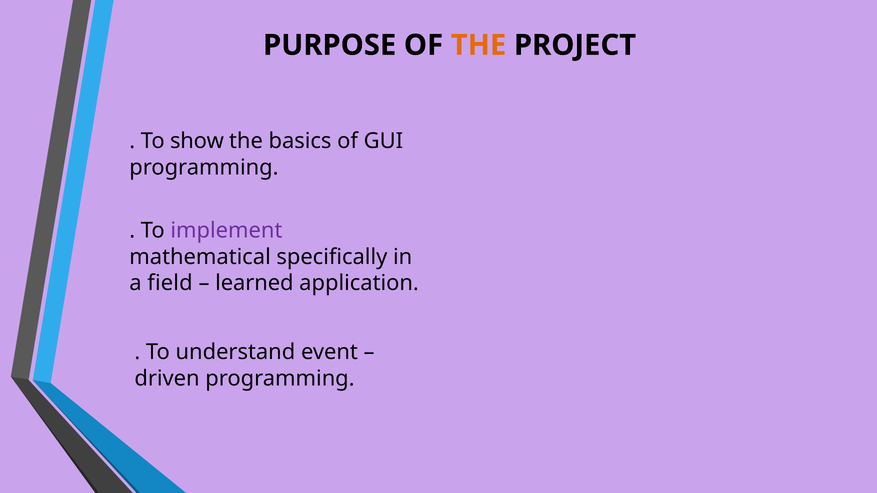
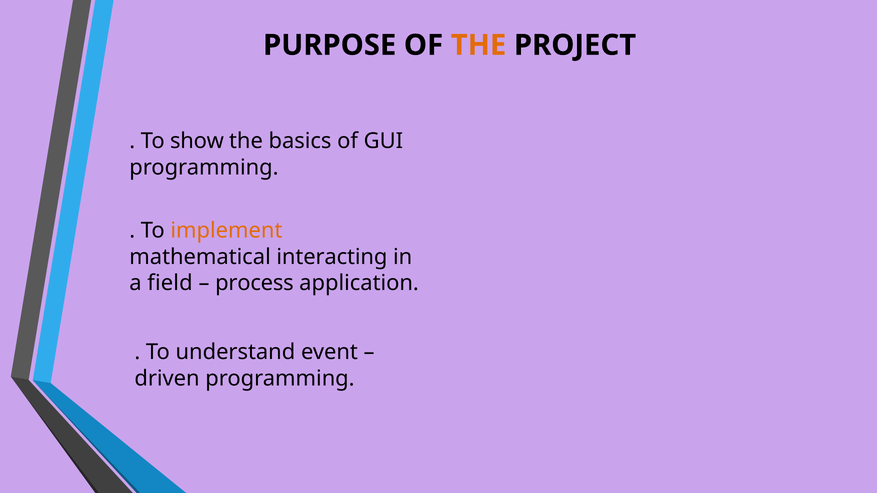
implement colour: purple -> orange
specifically: specifically -> interacting
learned: learned -> process
